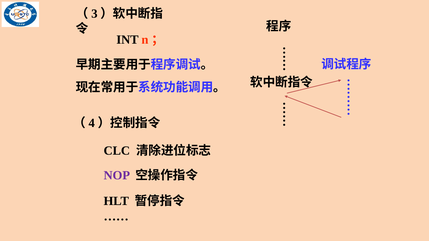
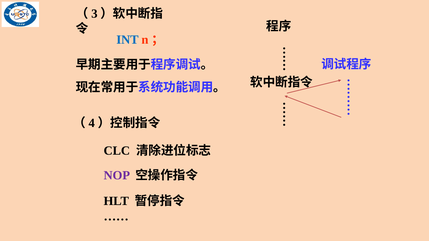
INT colour: black -> blue
